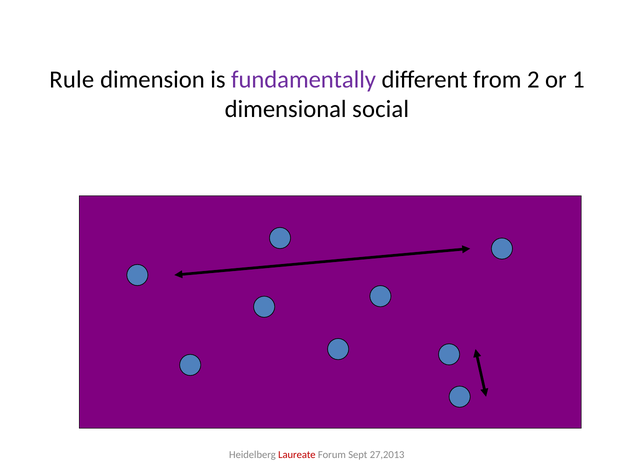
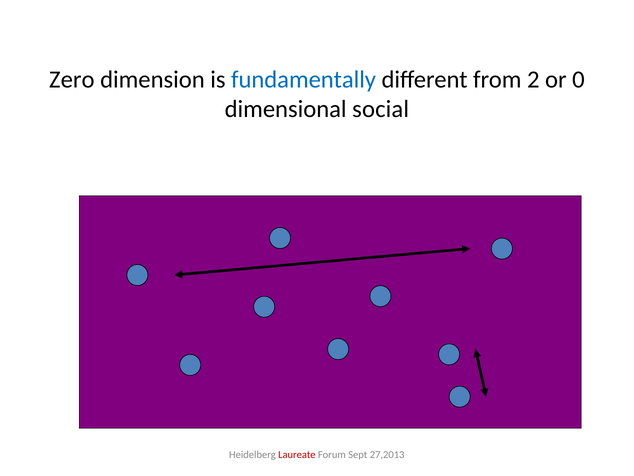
Rule: Rule -> Zero
fundamentally colour: purple -> blue
1: 1 -> 0
